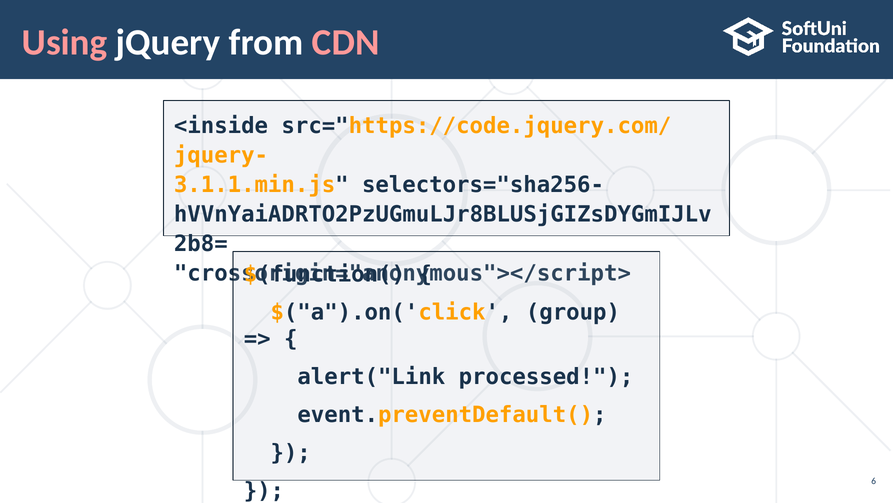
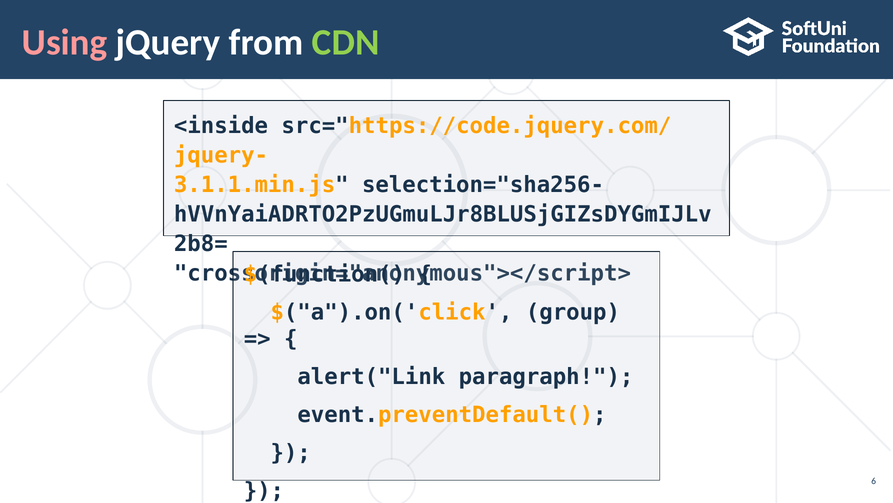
CDN colour: pink -> light green
selectors="sha256-: selectors="sha256- -> selection="sha256-
processed: processed -> paragraph
